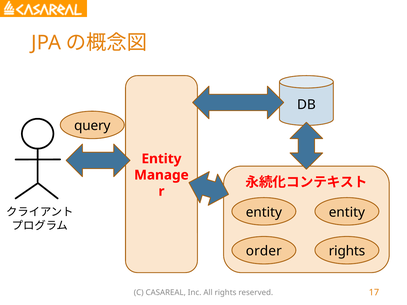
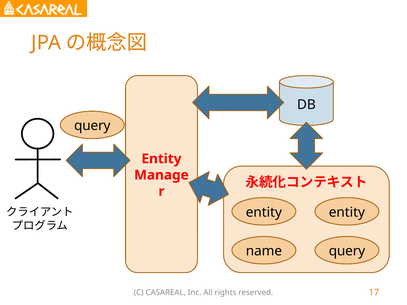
order: order -> name
rights at (347, 251): rights -> query
